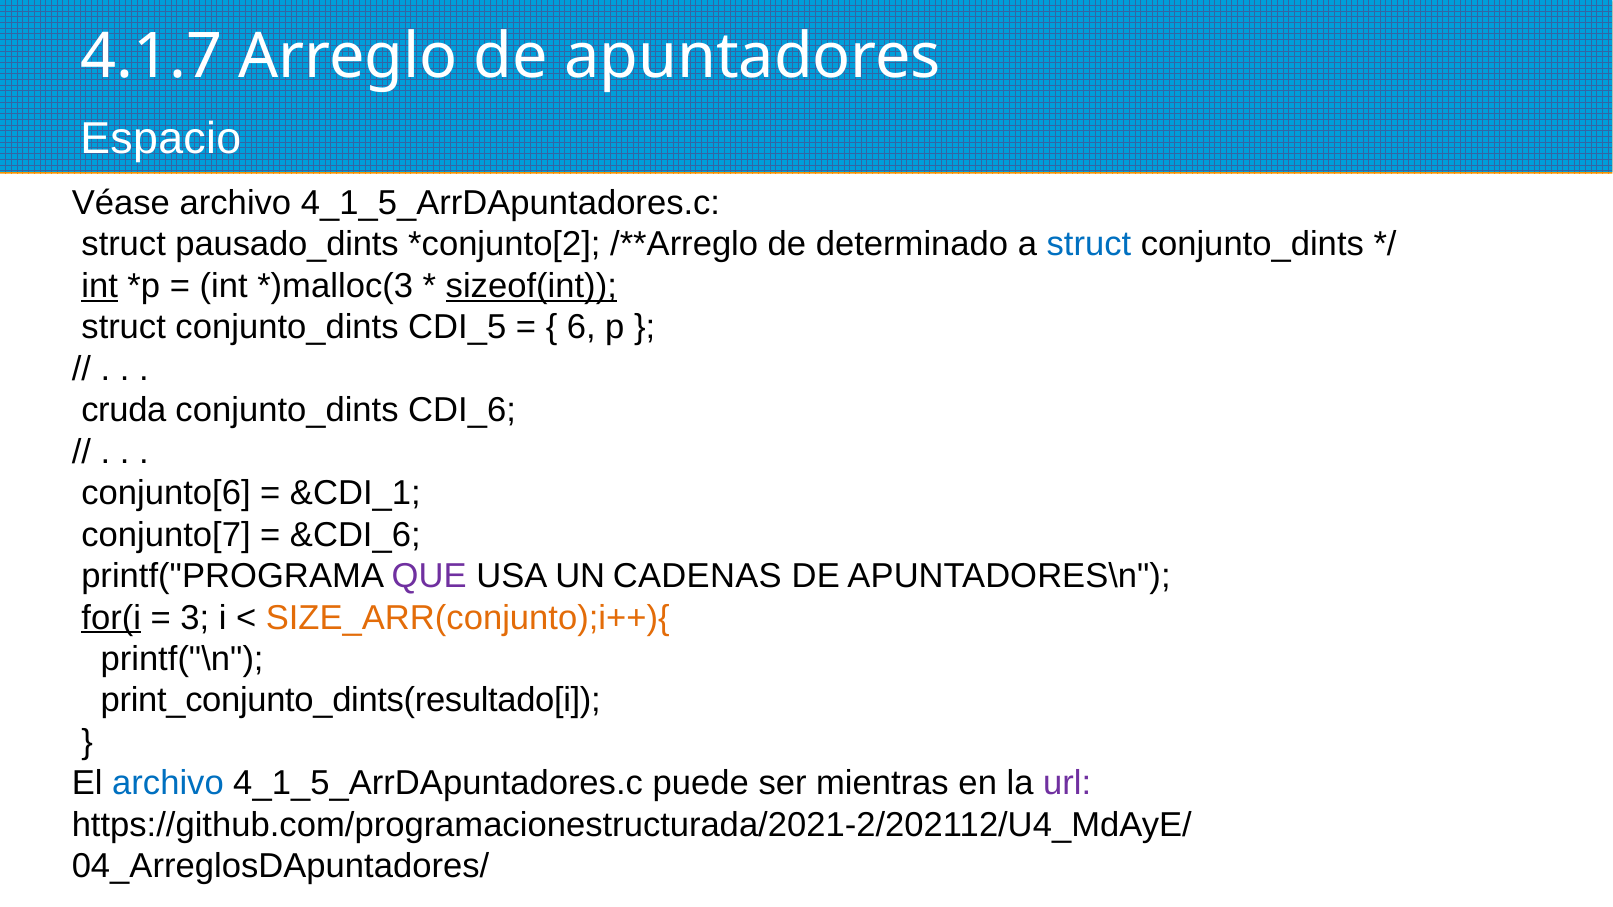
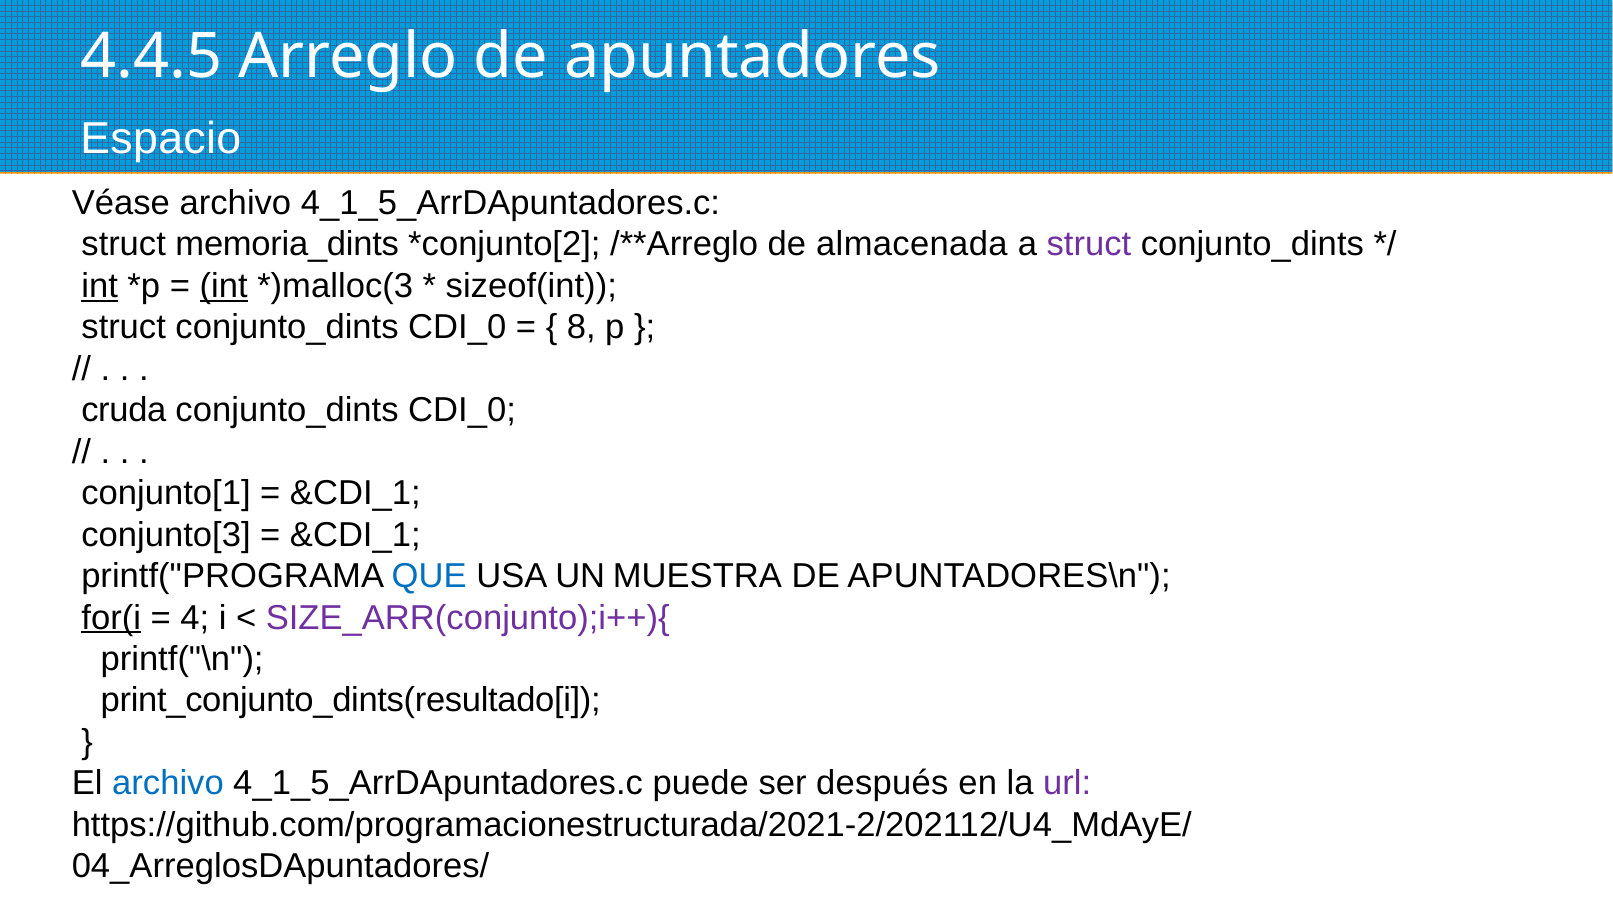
4.1.7: 4.1.7 -> 4.4.5
pausado_dints: pausado_dints -> memoria_dints
determinado: determinado -> almacenada
struct at (1089, 245) colour: blue -> purple
int at (224, 286) underline: none -> present
sizeof(int underline: present -> none
struct conjunto_dints CDI_5: CDI_5 -> CDI_0
6: 6 -> 8
CDI_6 at (462, 410): CDI_6 -> CDI_0
conjunto[6: conjunto[6 -> conjunto[1
conjunto[7: conjunto[7 -> conjunto[3
&CDI_6 at (355, 535): &CDI_6 -> &CDI_1
QUE colour: purple -> blue
CADENAS: CADENAS -> MUESTRA
3: 3 -> 4
SIZE_ARR(conjunto);i++){ colour: orange -> purple
mientras: mientras -> después
